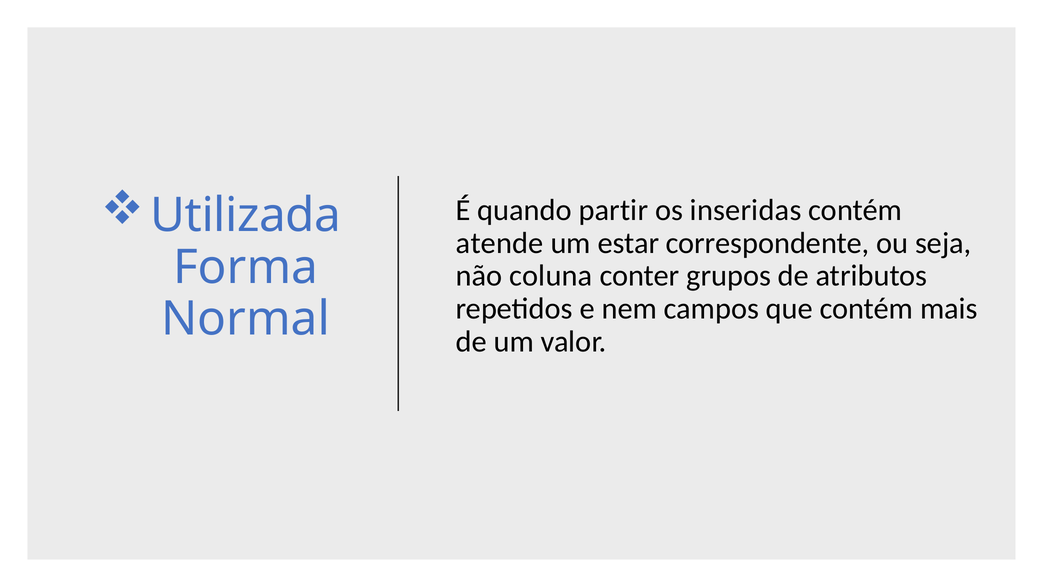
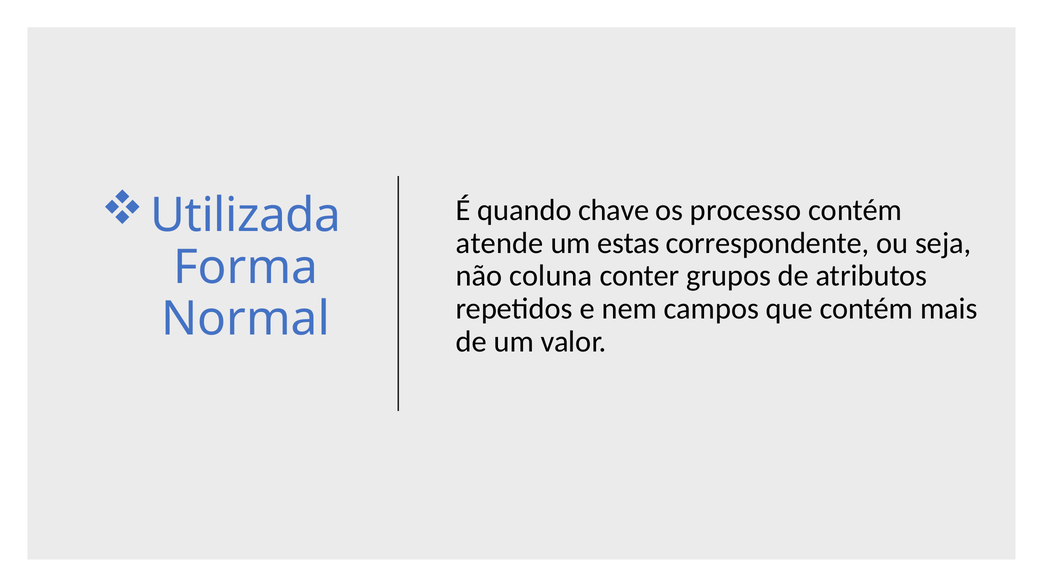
partir: partir -> chave
inseridas: inseridas -> processo
estar: estar -> estas
